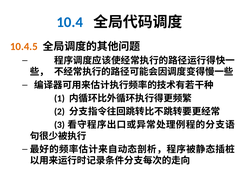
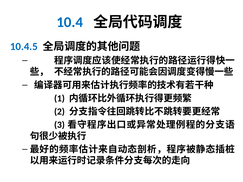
10.4.5 colour: orange -> blue
